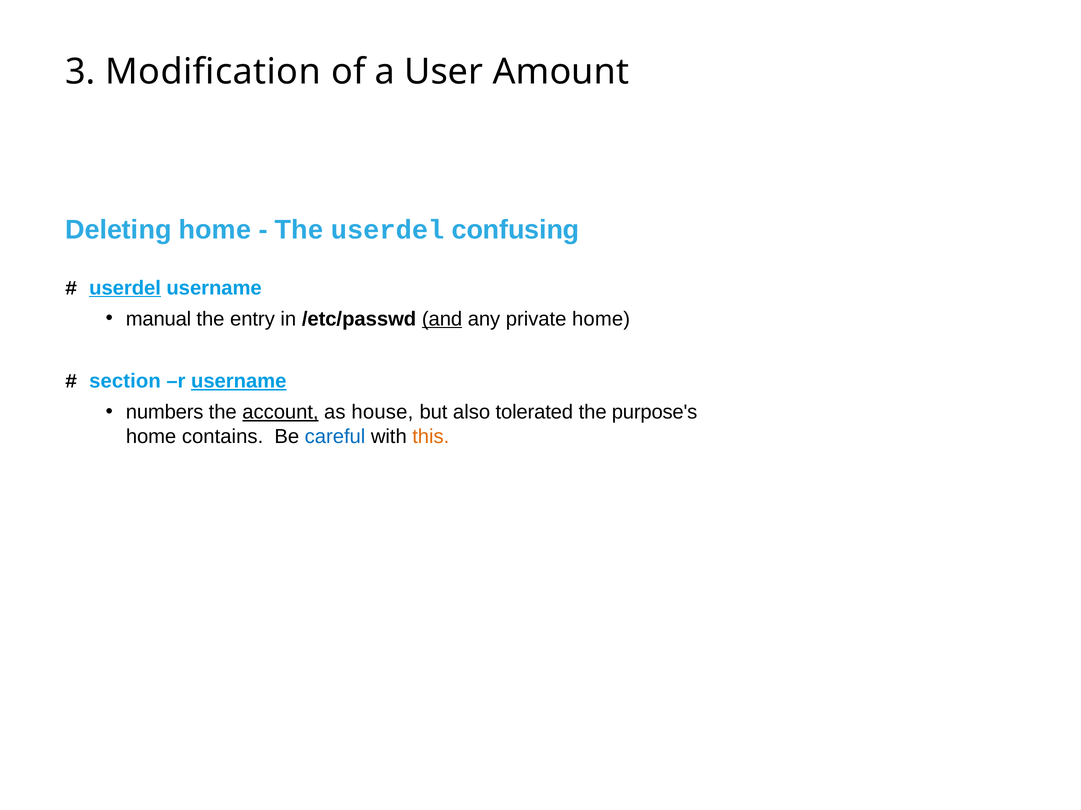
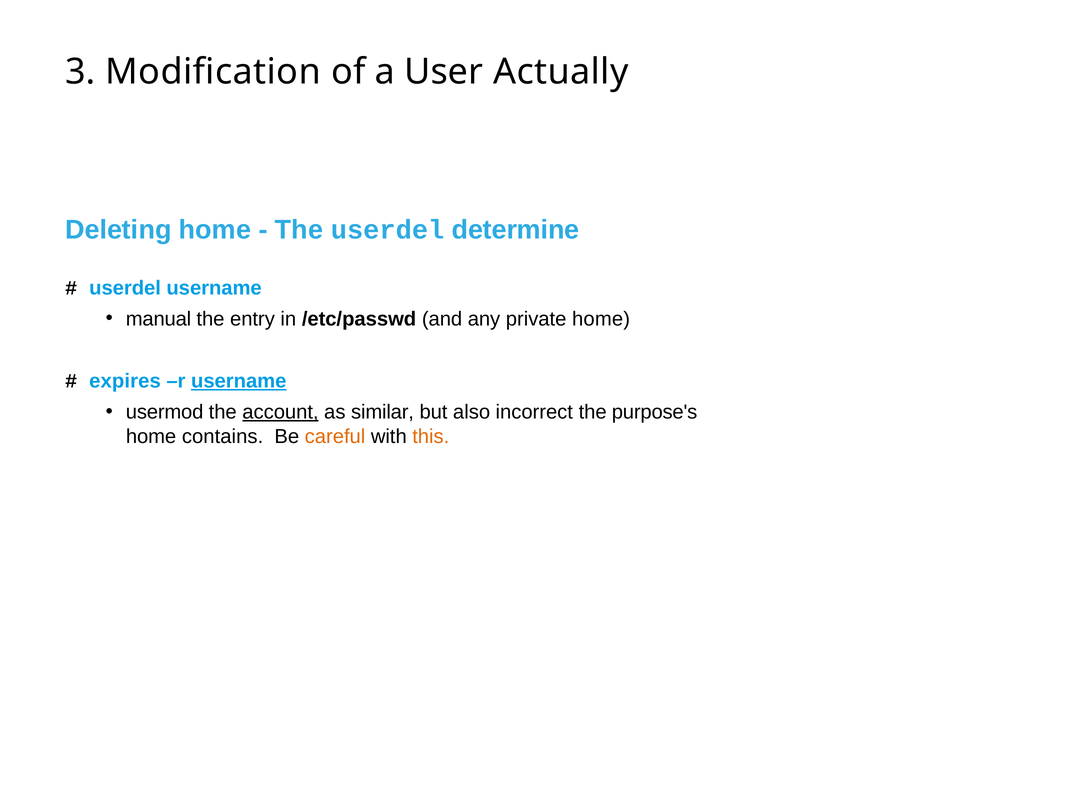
Amount: Amount -> Actually
confusing: confusing -> determine
userdel at (125, 288) underline: present -> none
and underline: present -> none
section: section -> expires
numbers: numbers -> usermod
house: house -> similar
tolerated: tolerated -> incorrect
careful colour: blue -> orange
